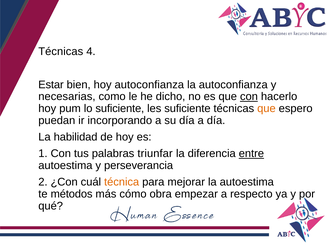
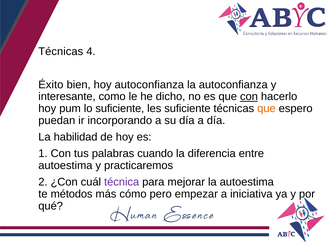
Estar: Estar -> Éxito
necesarias: necesarias -> interesante
triunfar: triunfar -> cuando
entre underline: present -> none
perseverancia: perseverancia -> practicaremos
técnica colour: orange -> purple
obra: obra -> pero
respecto: respecto -> iniciativa
